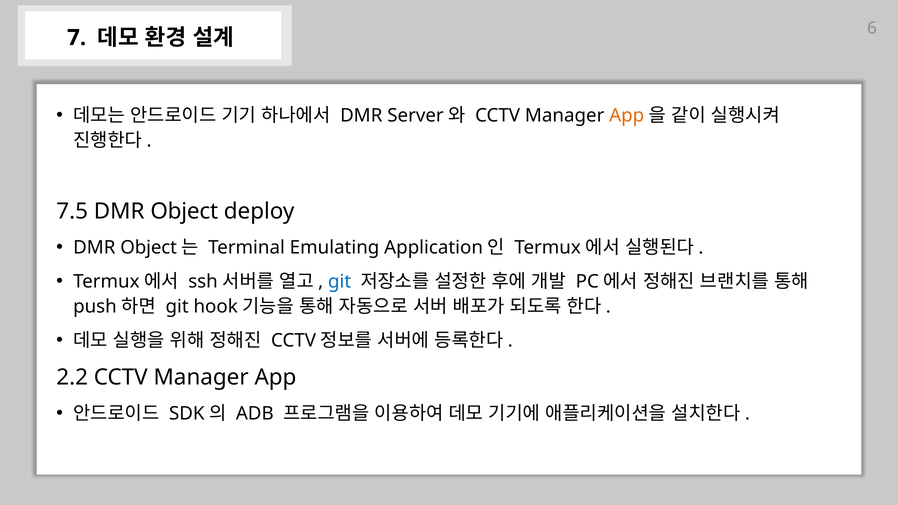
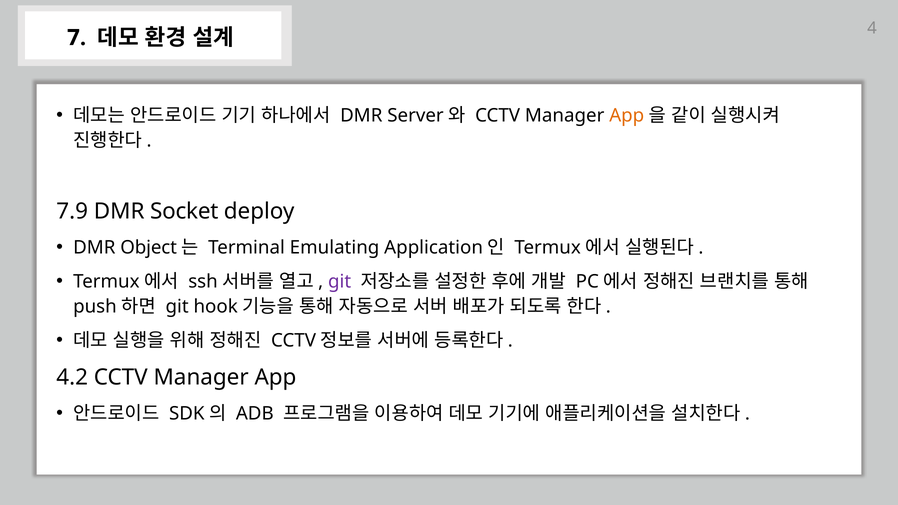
6: 6 -> 4
7.5: 7.5 -> 7.9
Object at (184, 212): Object -> Socket
git at (340, 282) colour: blue -> purple
2.2: 2.2 -> 4.2
